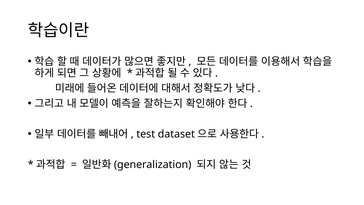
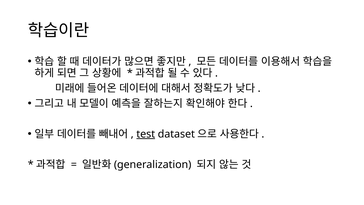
test underline: none -> present
